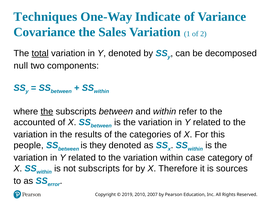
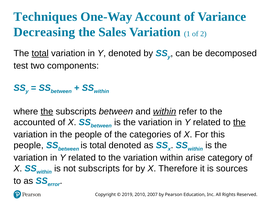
Indicate: Indicate -> Account
Covariance: Covariance -> Decreasing
null: null -> test
within at (165, 112) underline: none -> present
the at (239, 122) underline: none -> present
the results: results -> people
is they: they -> total
case: case -> arise
